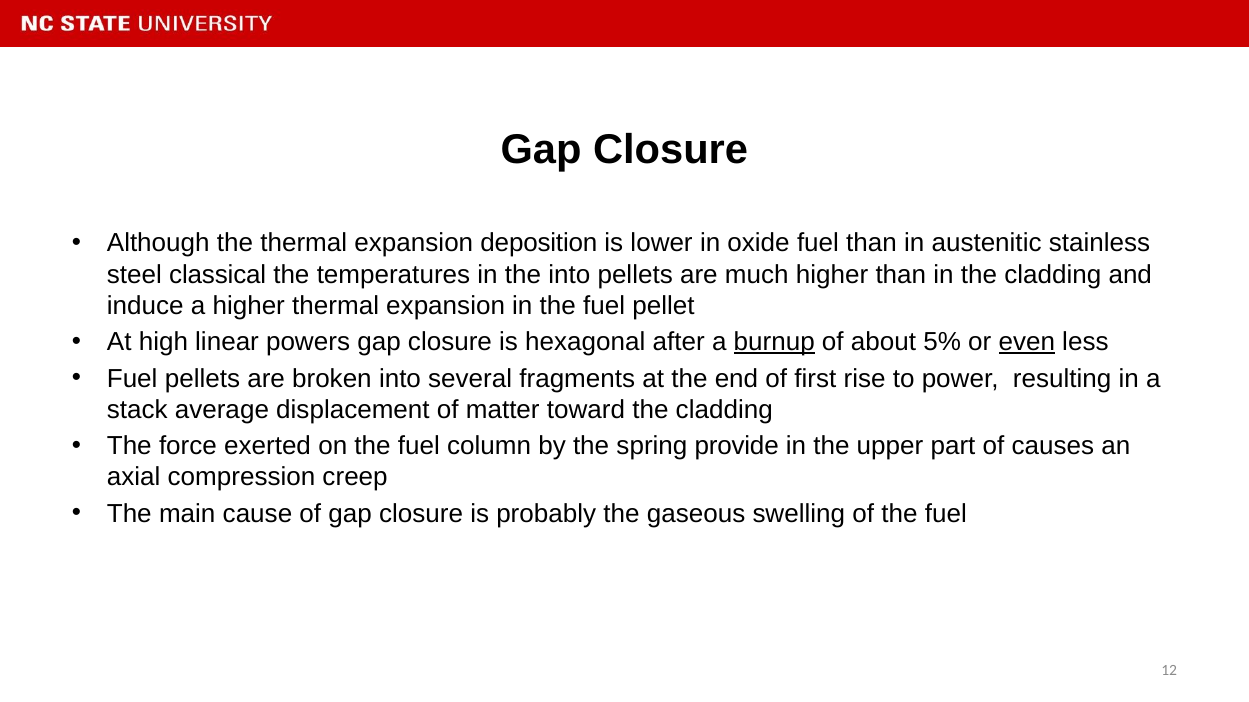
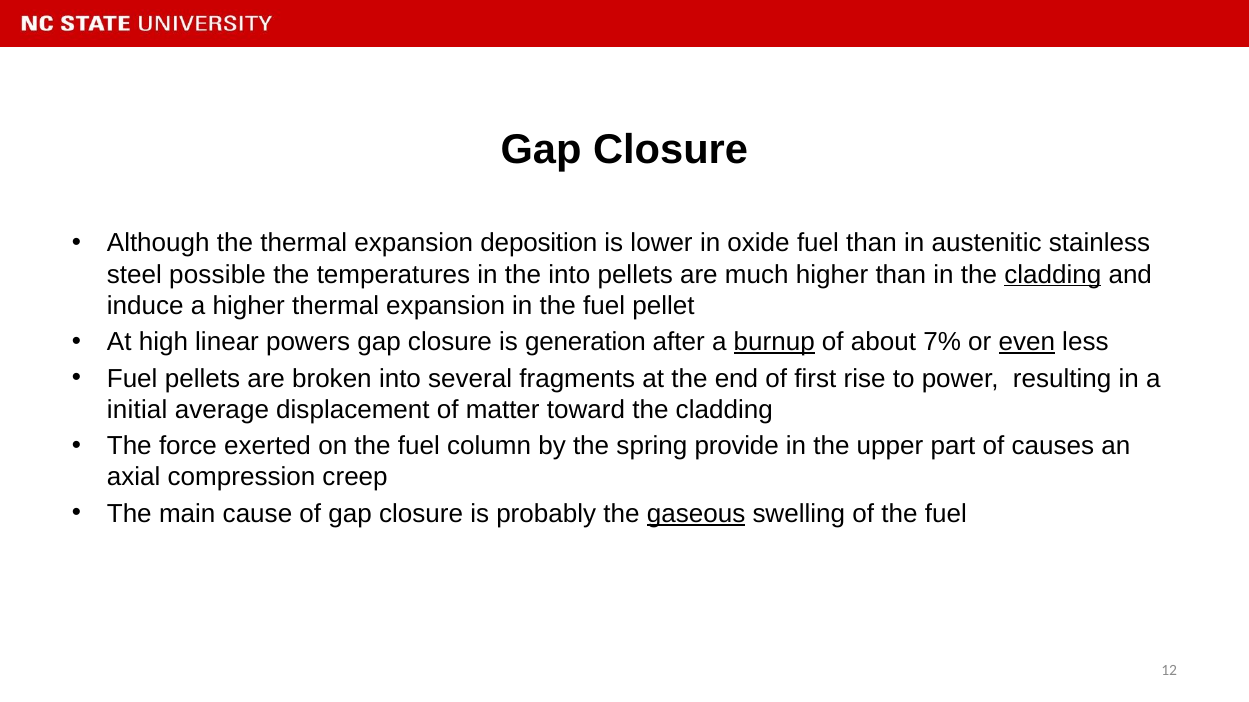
classical: classical -> possible
cladding at (1053, 275) underline: none -> present
hexagonal: hexagonal -> generation
5%: 5% -> 7%
stack: stack -> initial
gaseous underline: none -> present
